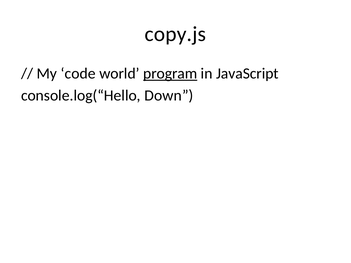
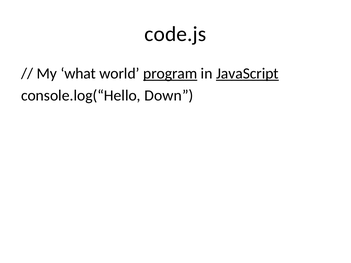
copy.js: copy.js -> code.js
code: code -> what
JavaScript underline: none -> present
